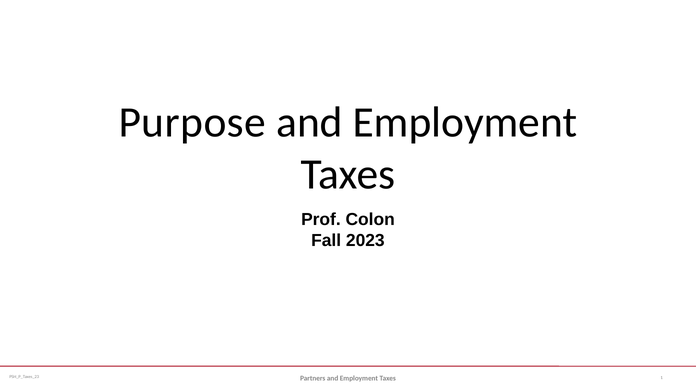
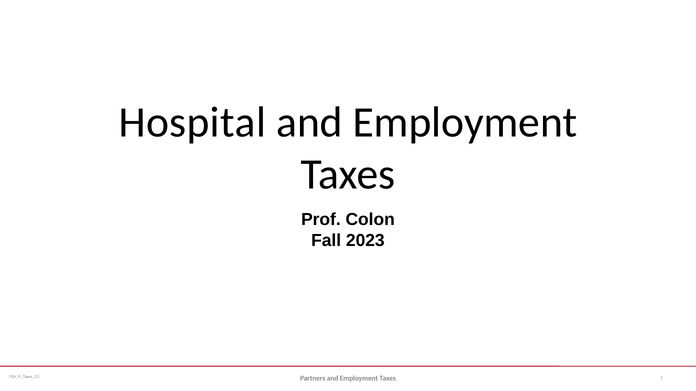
Purpose: Purpose -> Hospital
